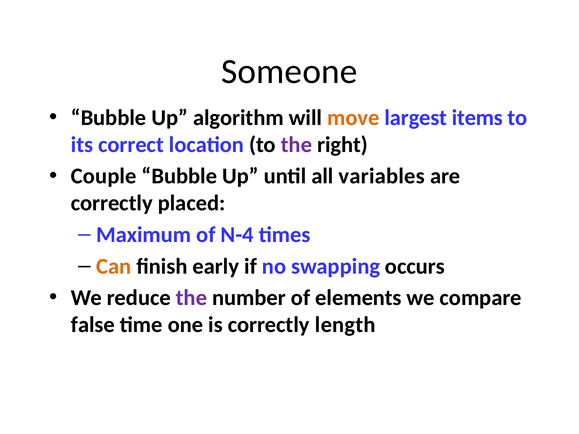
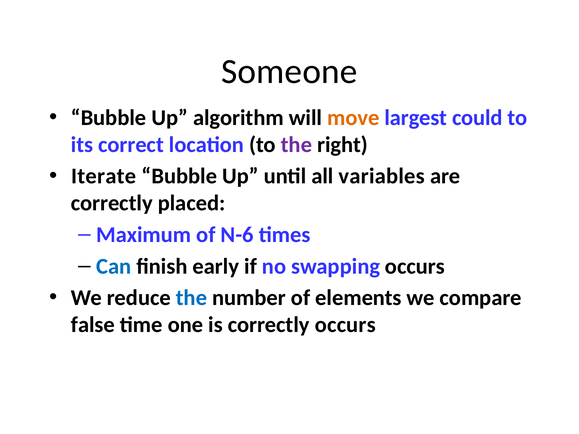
items: items -> could
Couple: Couple -> Iterate
N-4: N-4 -> N-6
Can colour: orange -> blue
the at (191, 298) colour: purple -> blue
correctly length: length -> occurs
